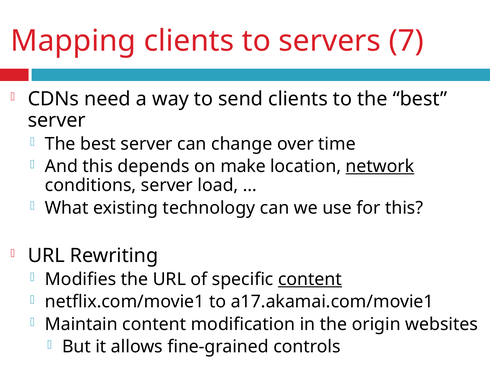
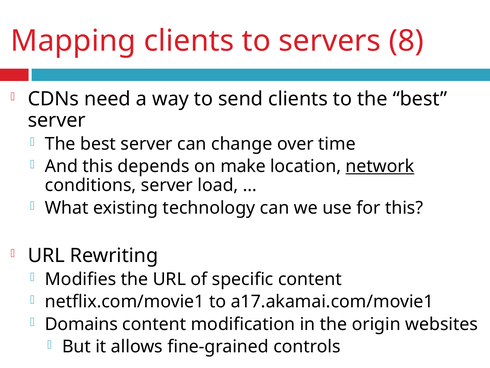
7: 7 -> 8
content at (310, 279) underline: present -> none
Maintain: Maintain -> Domains
